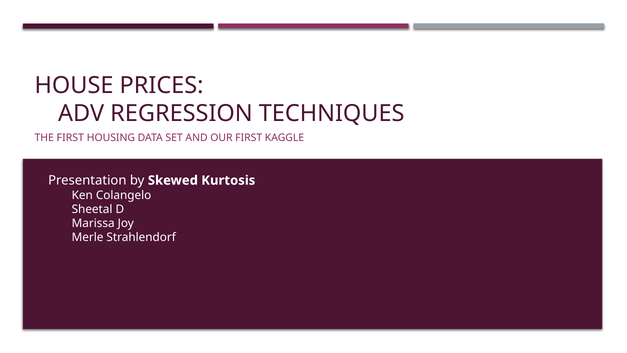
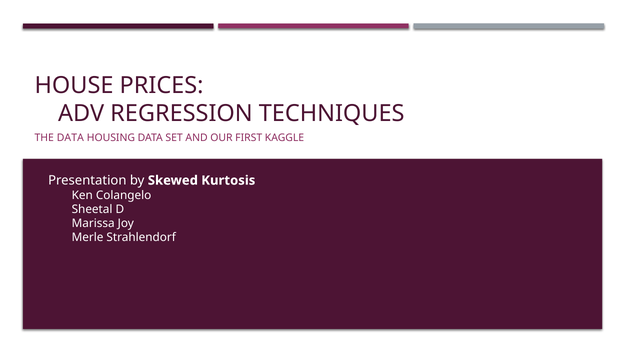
THE FIRST: FIRST -> DATA
